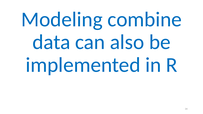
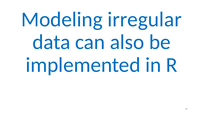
combine: combine -> irregular
